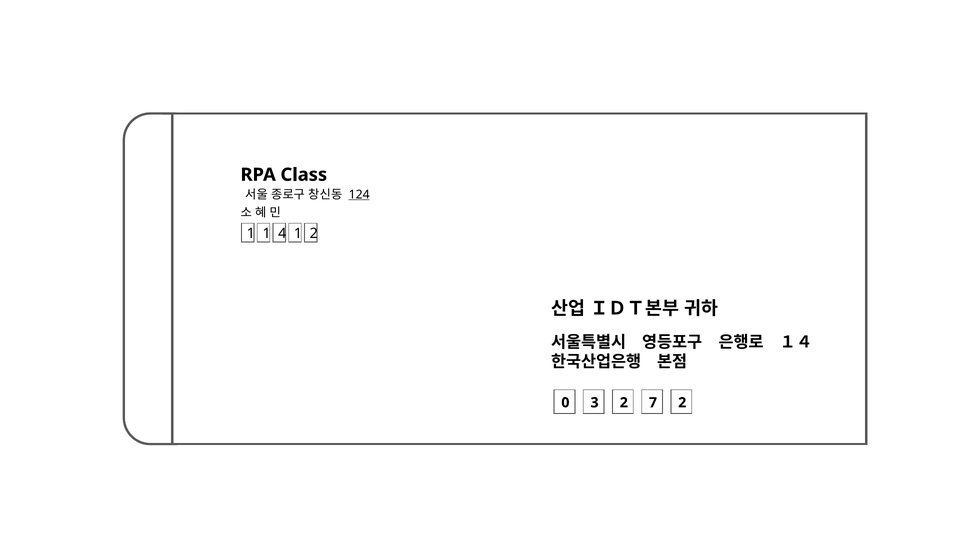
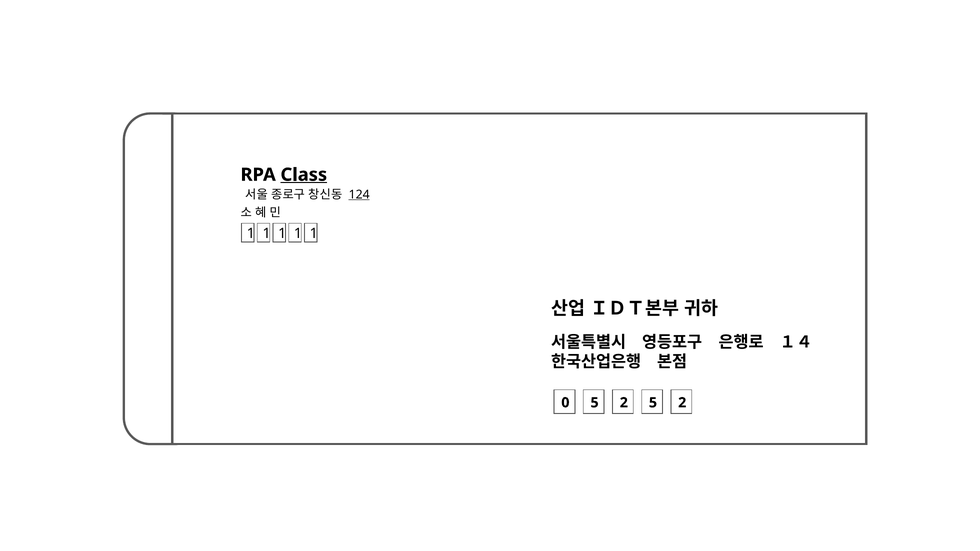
Class underline: none -> present
4 at (282, 234): 4 -> 1
2 at (314, 234): 2 -> 1
0 3: 3 -> 5
2 7: 7 -> 5
